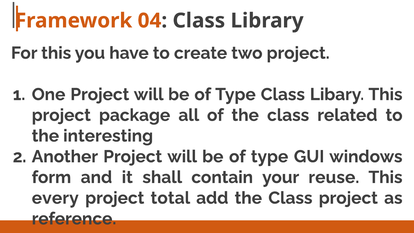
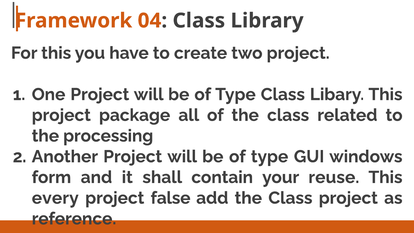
interesting: interesting -> processing
total: total -> false
